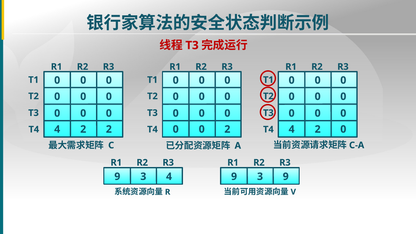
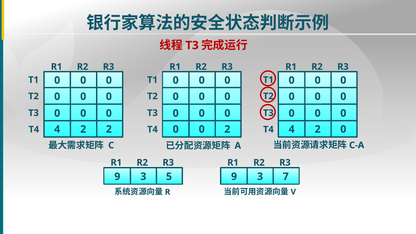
3 4: 4 -> 5
3 9: 9 -> 7
